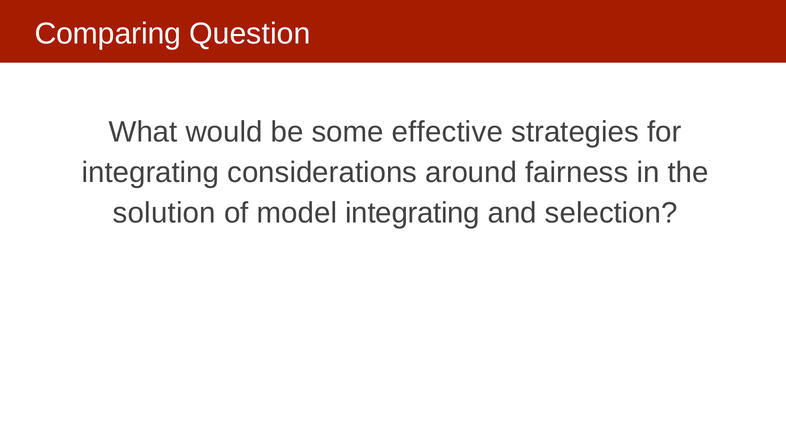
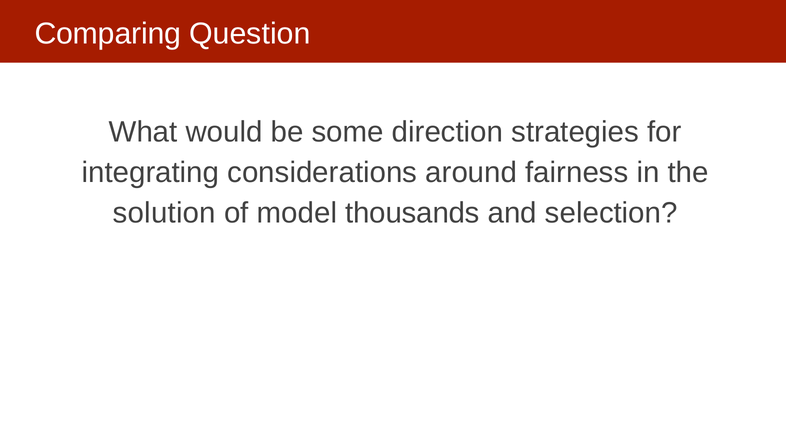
effective: effective -> direction
model integrating: integrating -> thousands
